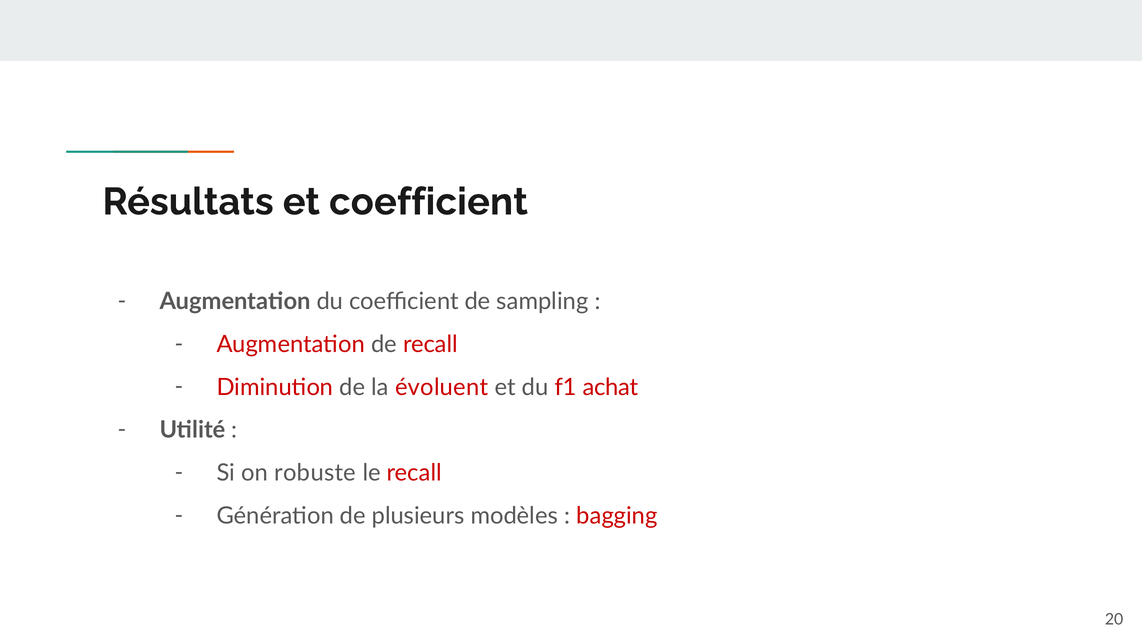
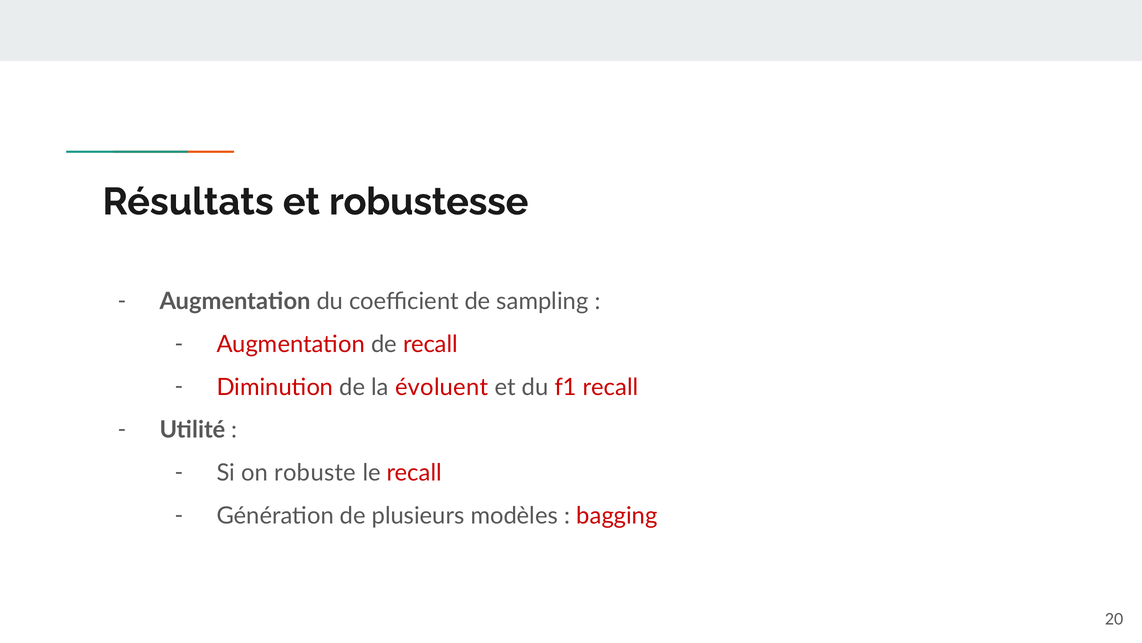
et coefficient: coefficient -> robustesse
f1 achat: achat -> recall
